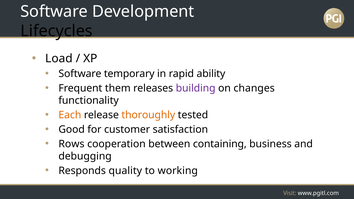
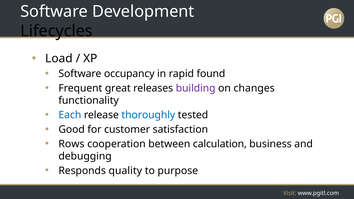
temporary: temporary -> occupancy
ability: ability -> found
them: them -> great
Each colour: orange -> blue
thoroughly colour: orange -> blue
containing: containing -> calculation
working: working -> purpose
